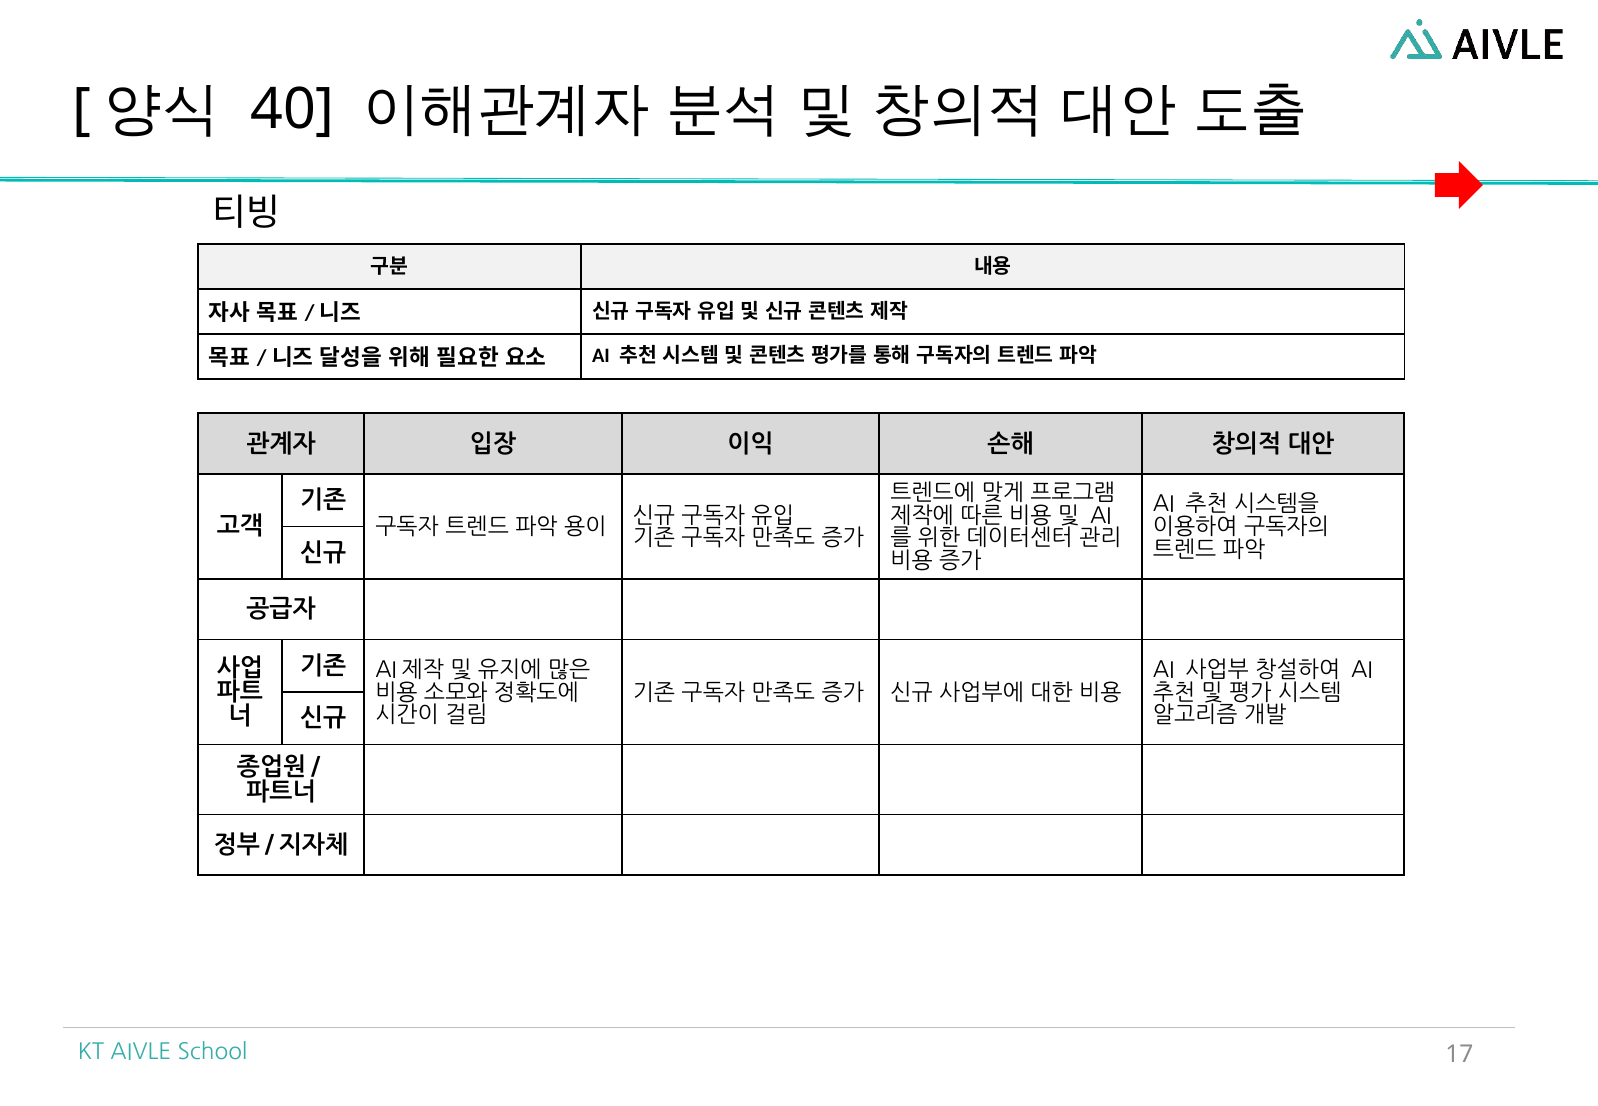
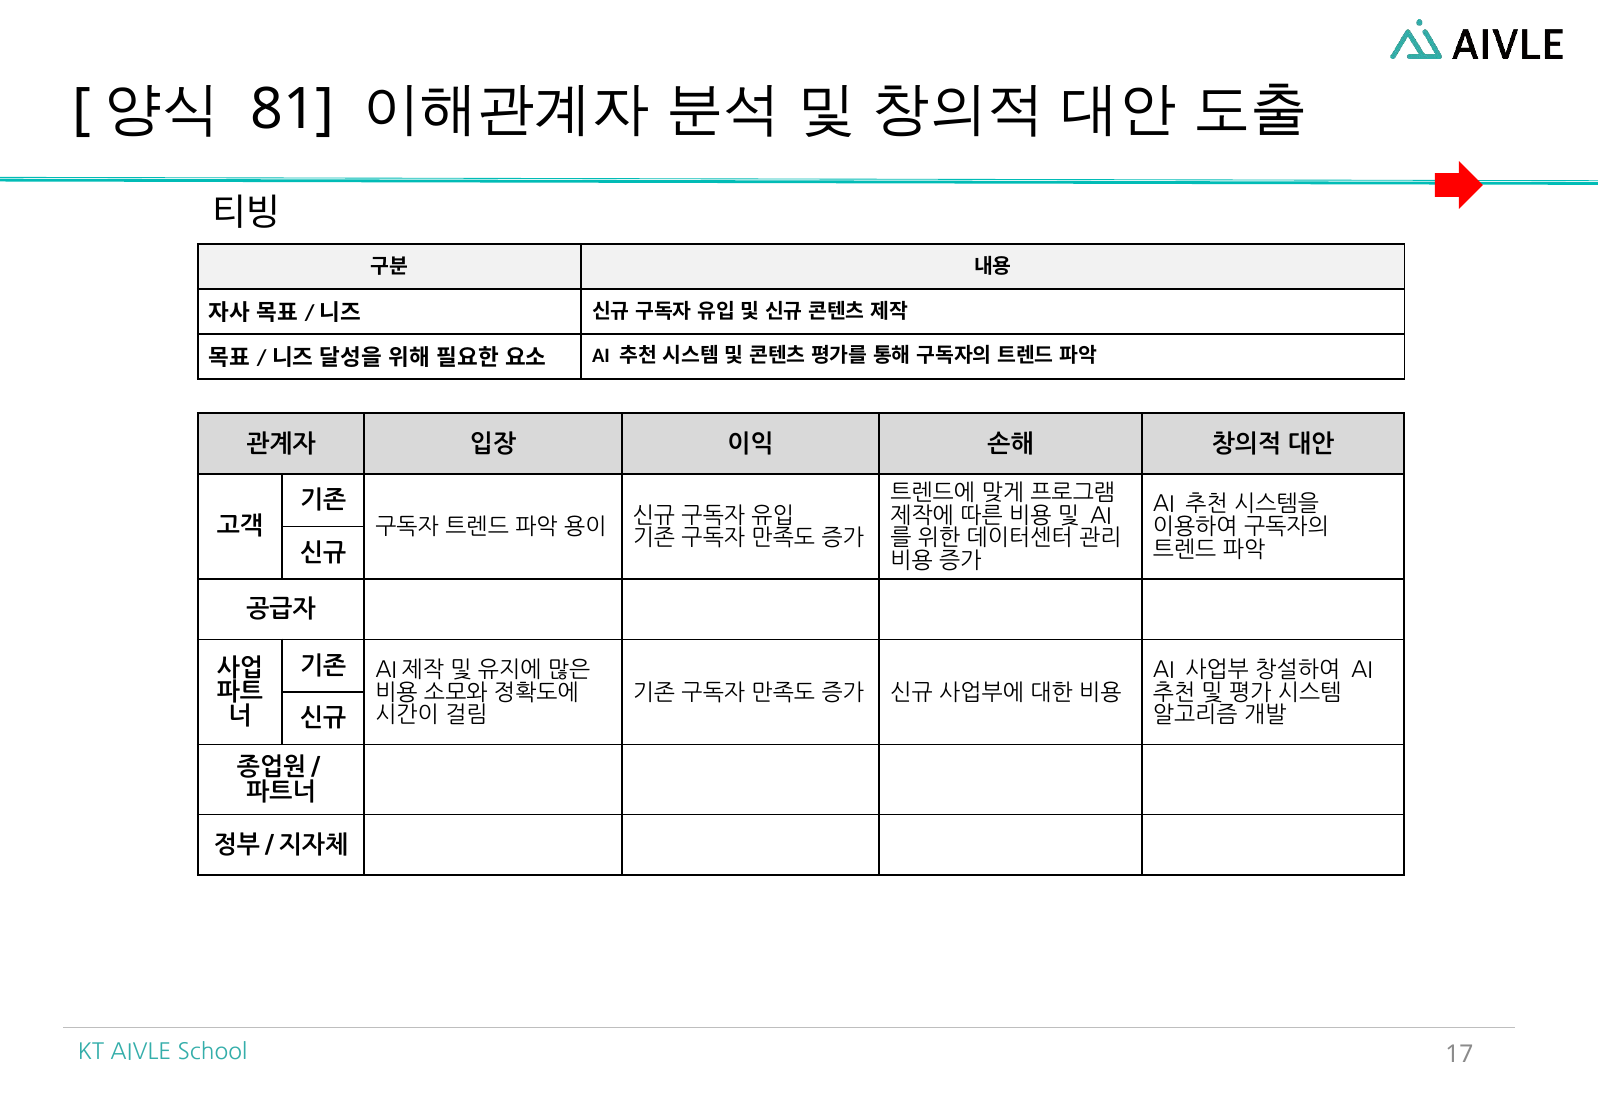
40: 40 -> 81
